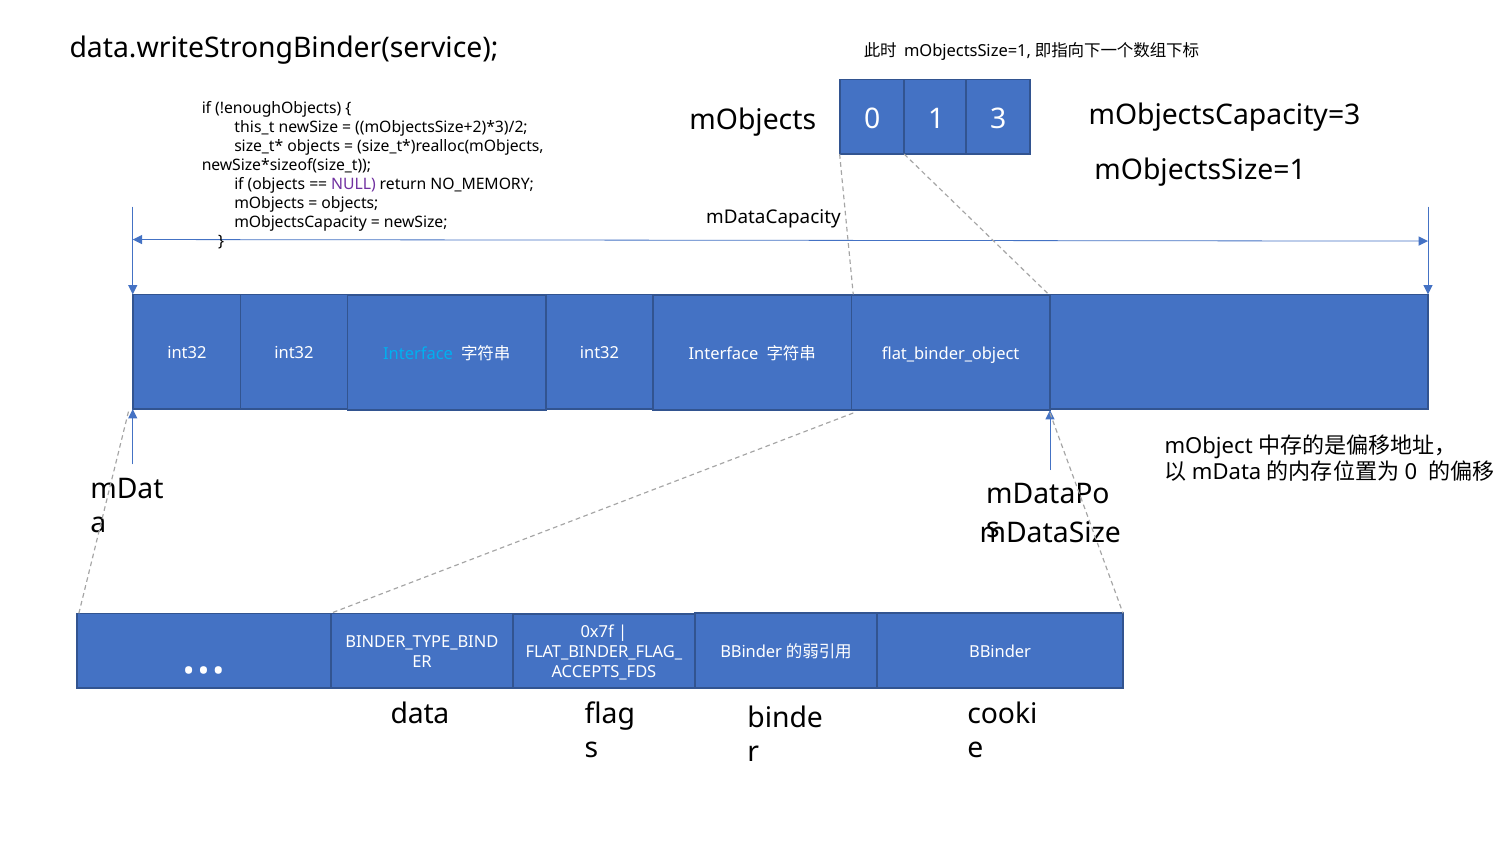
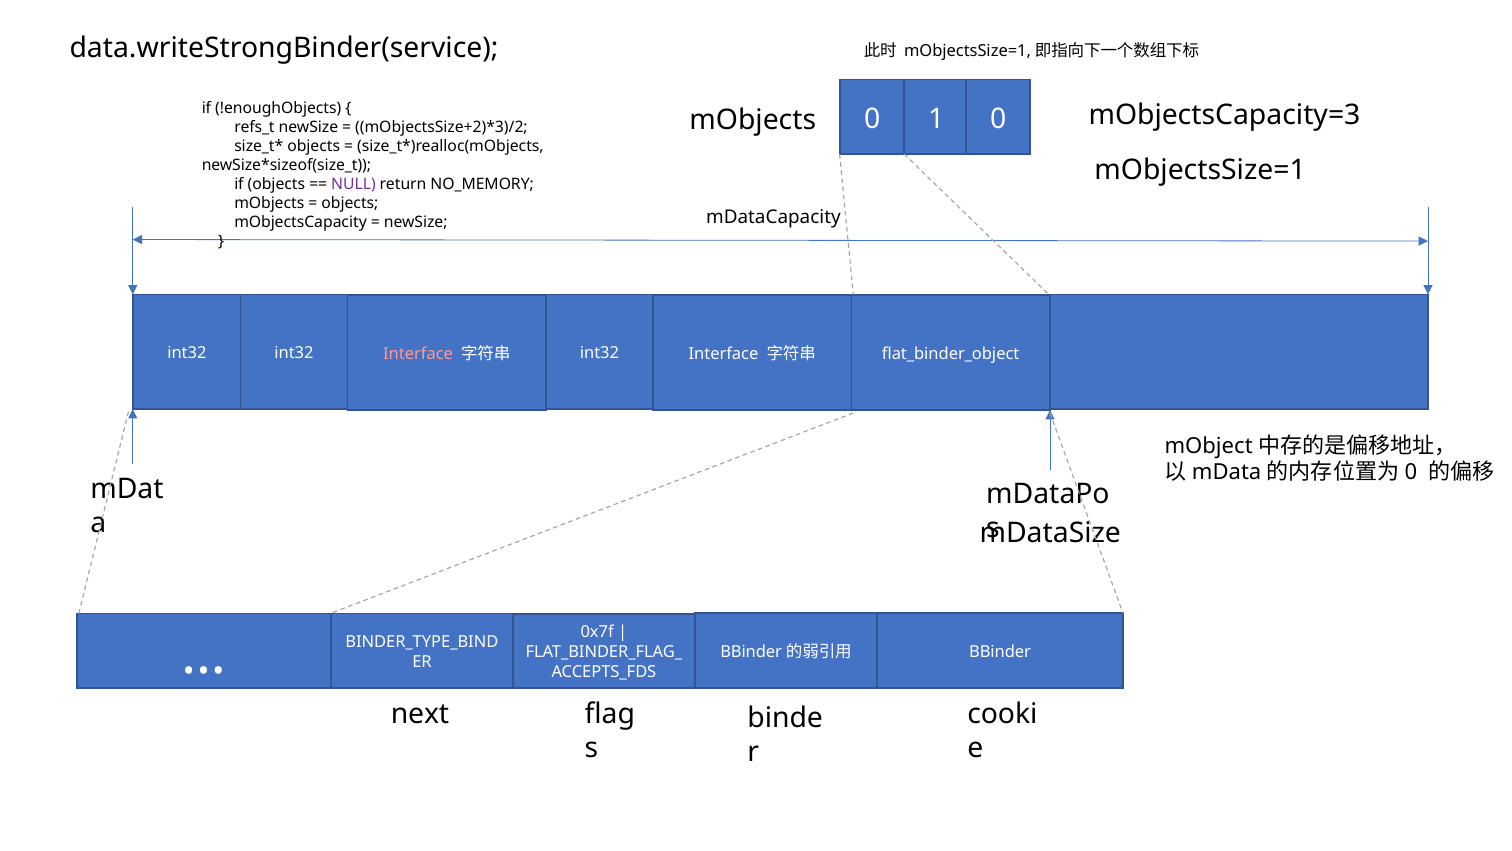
1 3: 3 -> 0
this_t: this_t -> refs_t
Interface at (418, 354) colour: light blue -> pink
data: data -> next
